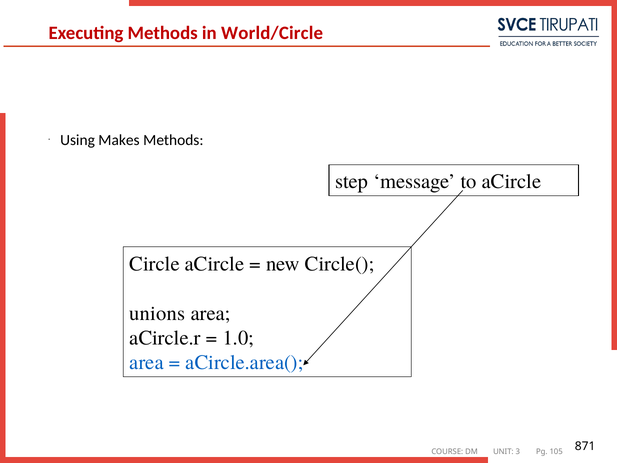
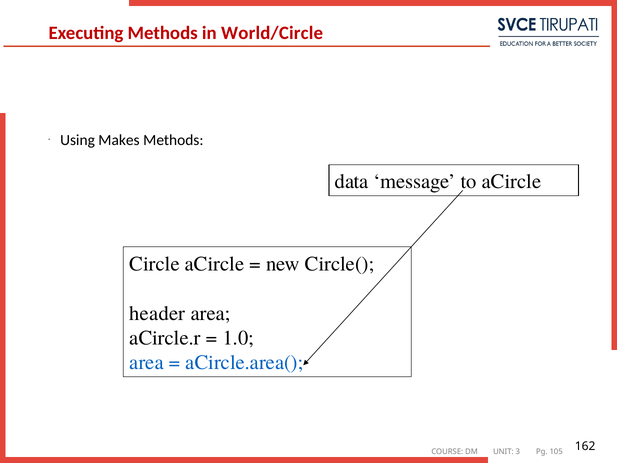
step: step -> data
unions: unions -> header
871: 871 -> 162
